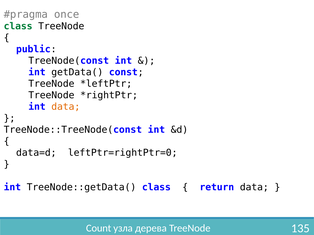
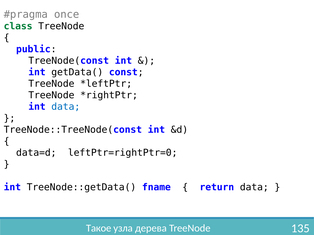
data at (66, 107) colour: orange -> blue
TreeNode::getData( class: class -> fname
Count: Count -> Такое
